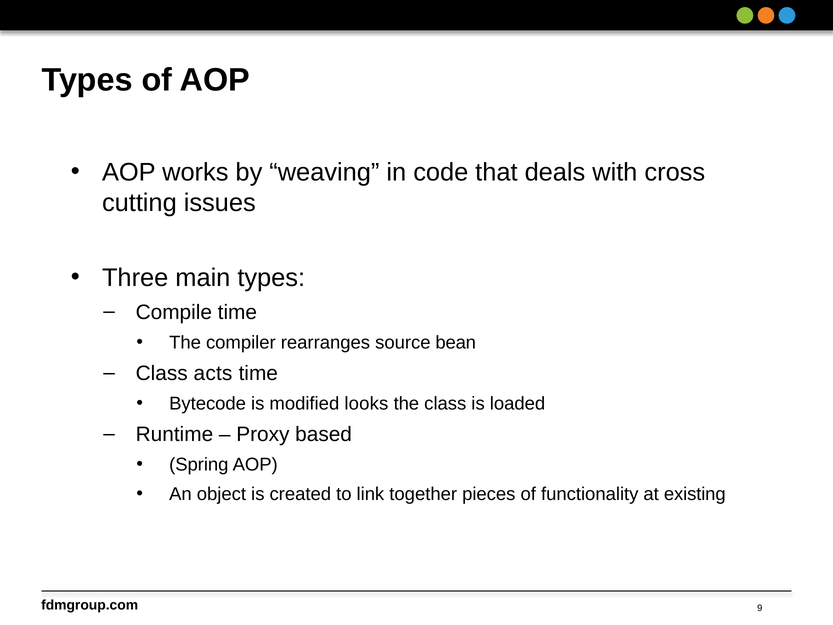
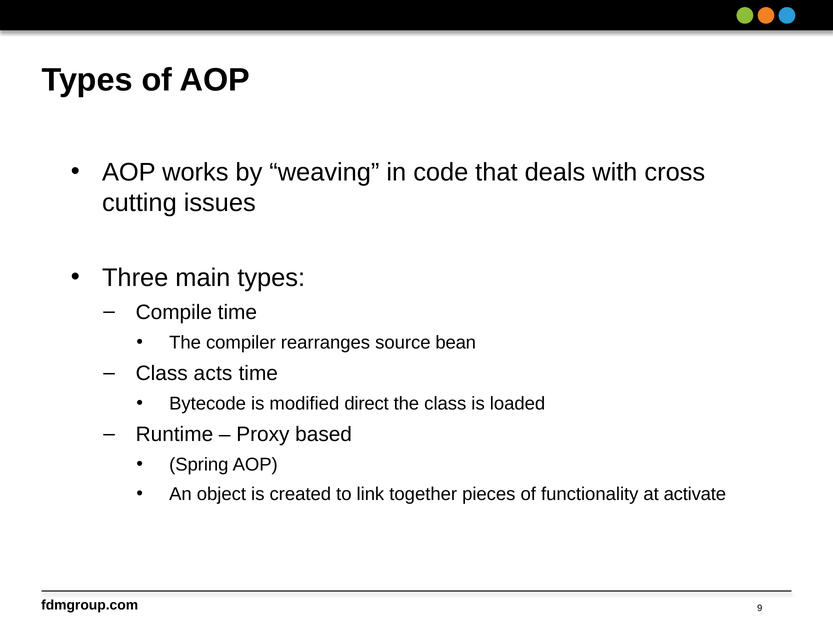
looks: looks -> direct
existing: existing -> activate
